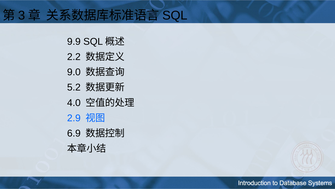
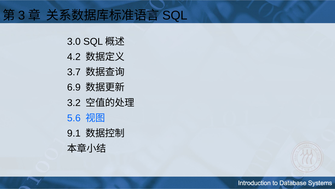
9.9: 9.9 -> 3.0
2.2: 2.2 -> 4.2
9.0: 9.0 -> 3.7
5.2: 5.2 -> 6.9
4.0: 4.0 -> 3.2
2.9: 2.9 -> 5.6
6.9: 6.9 -> 9.1
